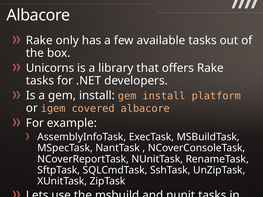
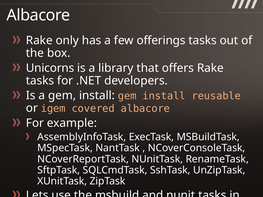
available: available -> offerings
platform: platform -> reusable
